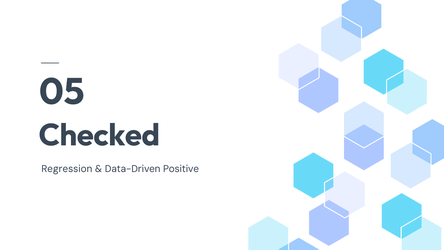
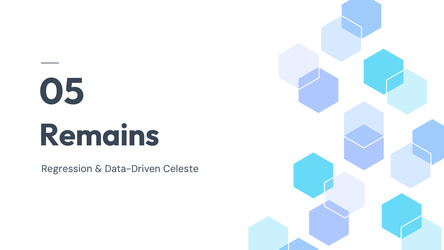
Checked: Checked -> Remains
Positive: Positive -> Celeste
